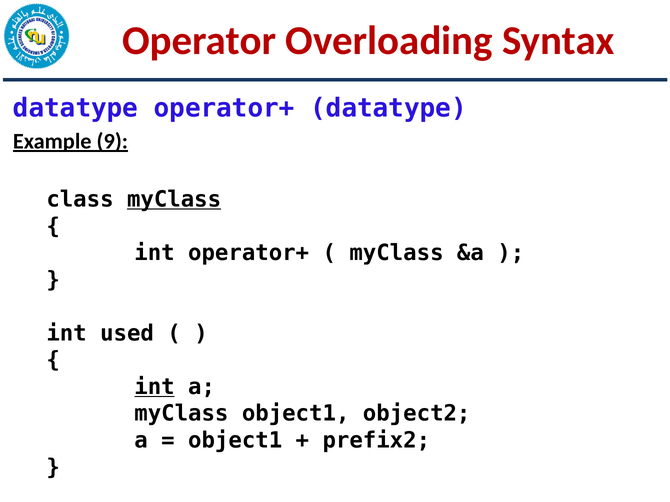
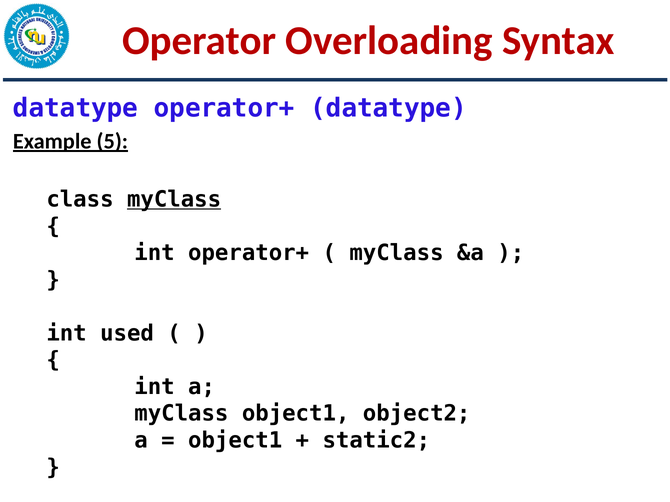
9: 9 -> 5
int at (155, 387) underline: present -> none
prefix2: prefix2 -> static2
